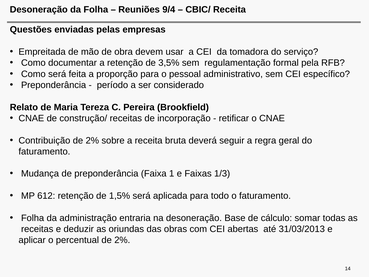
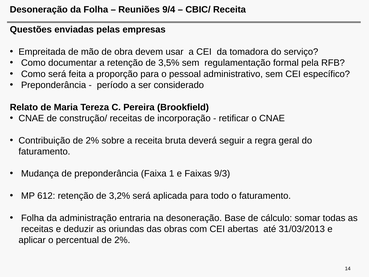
1/3: 1/3 -> 9/3
1,5%: 1,5% -> 3,2%
